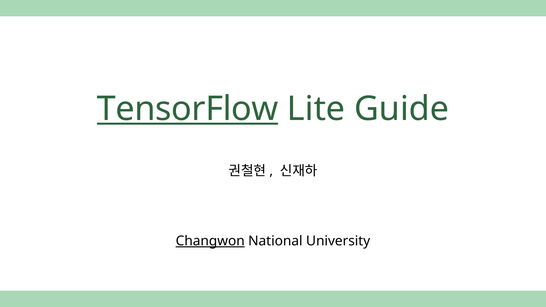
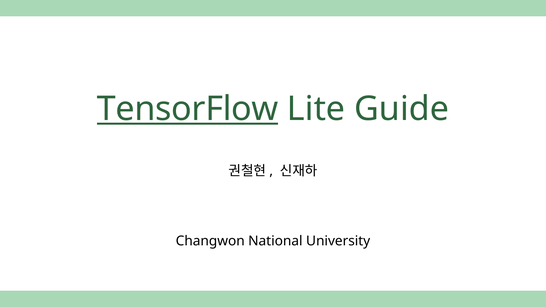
Changwon underline: present -> none
